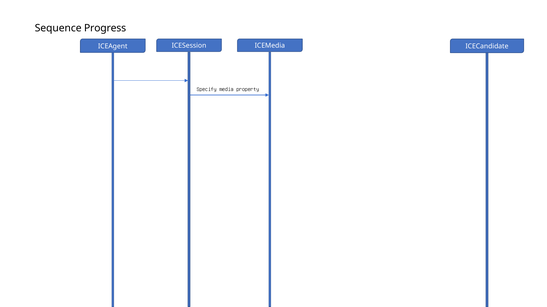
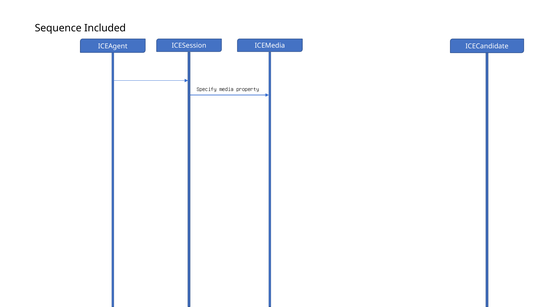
Progress: Progress -> Included
